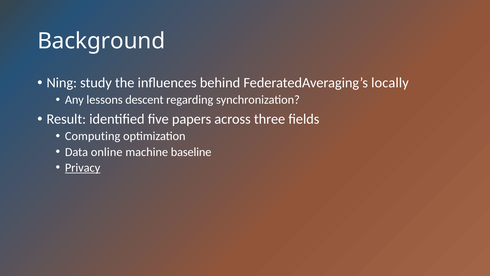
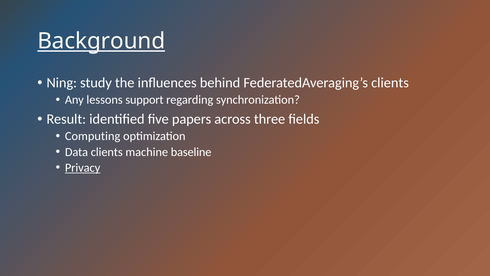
Background underline: none -> present
FederatedAveraging’s locally: locally -> clients
descent: descent -> support
Data online: online -> clients
